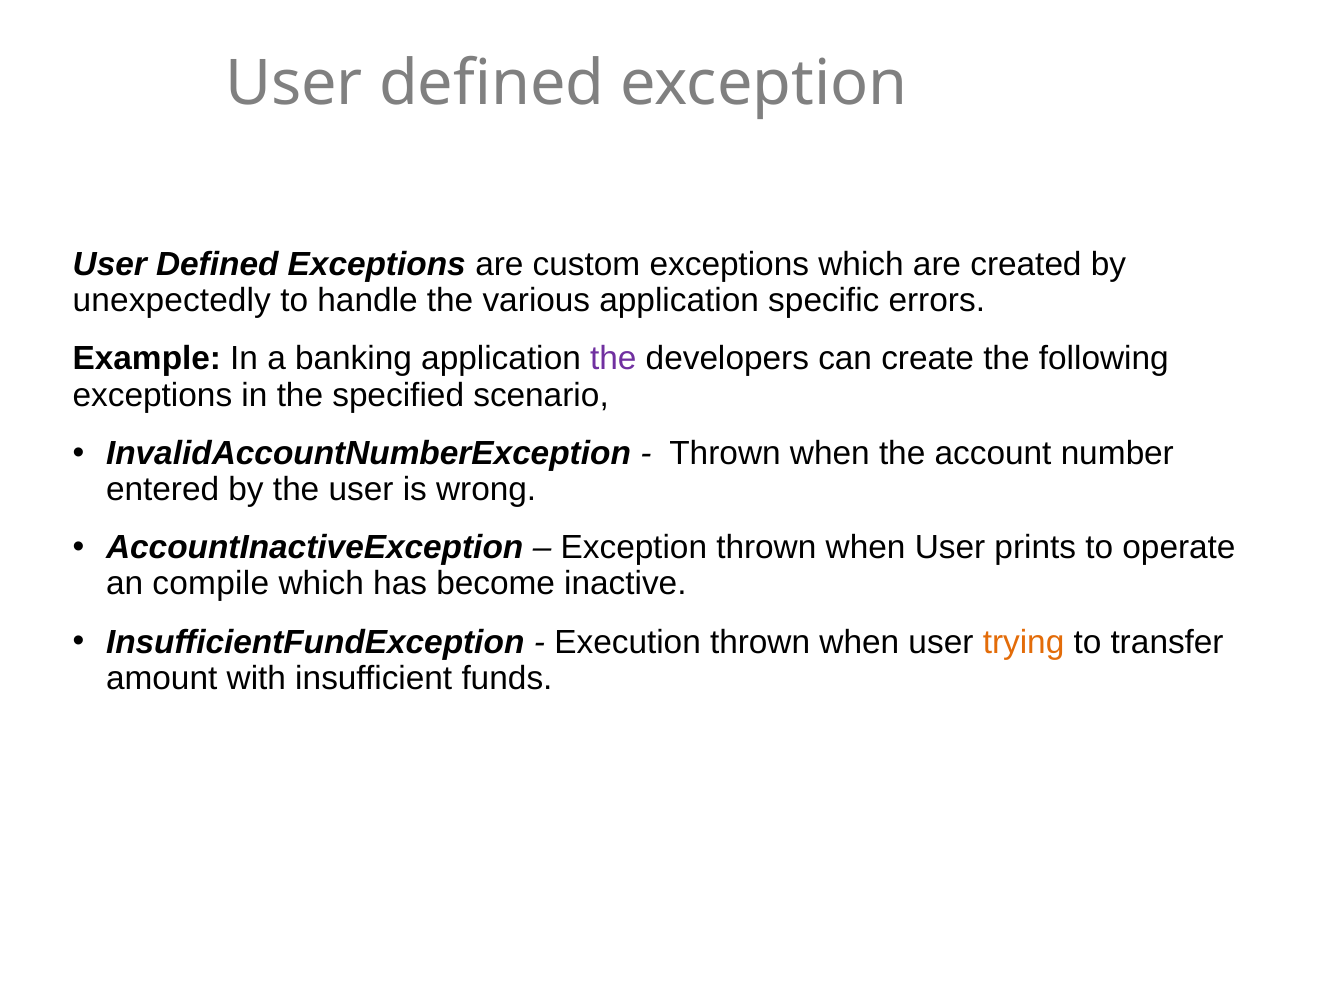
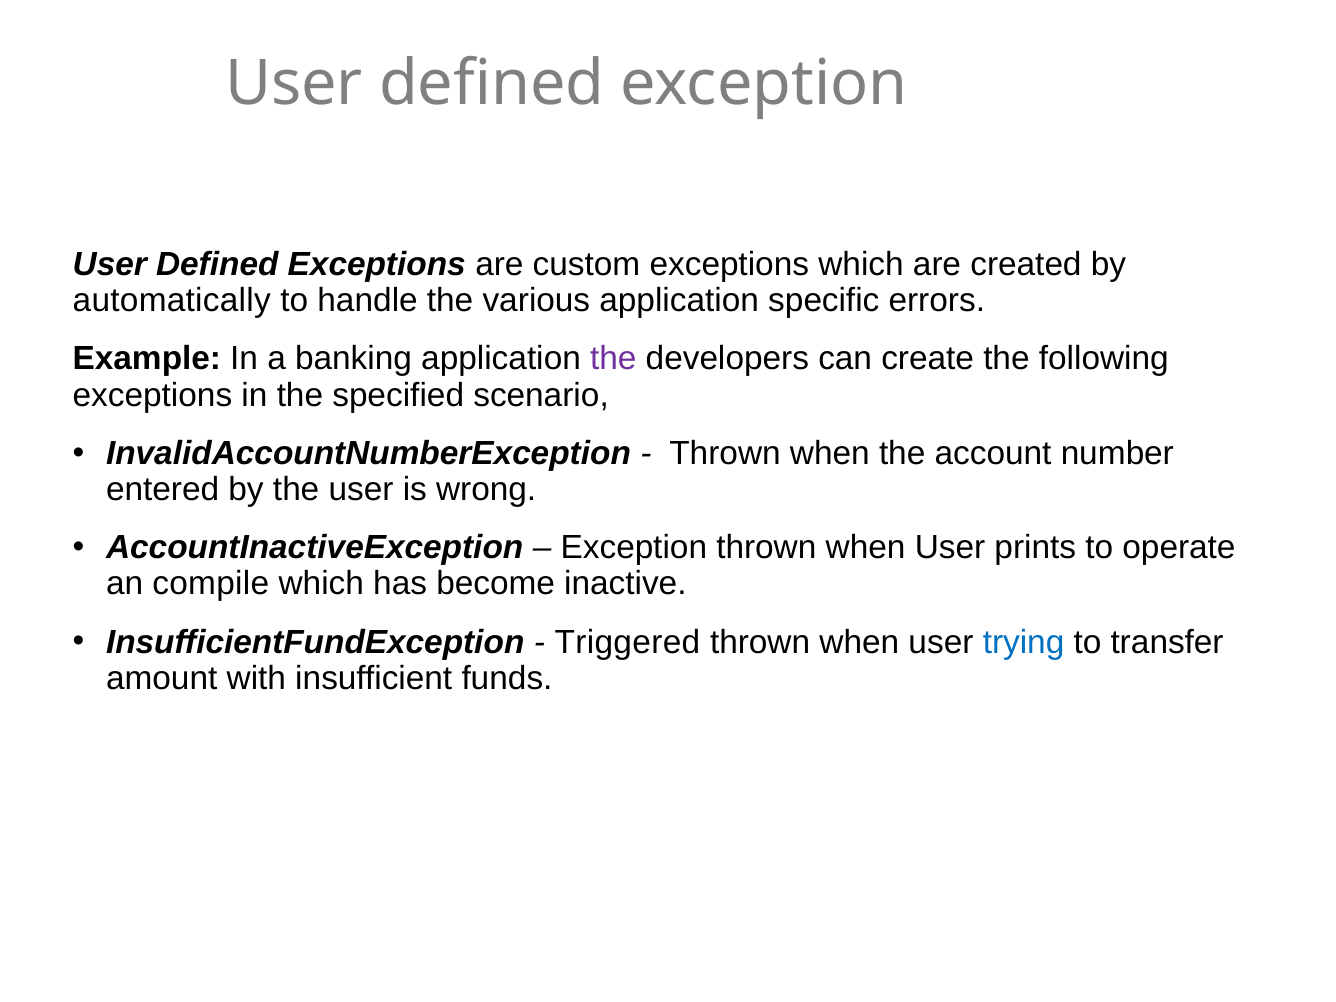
unexpectedly: unexpectedly -> automatically
Execution: Execution -> Triggered
trying colour: orange -> blue
